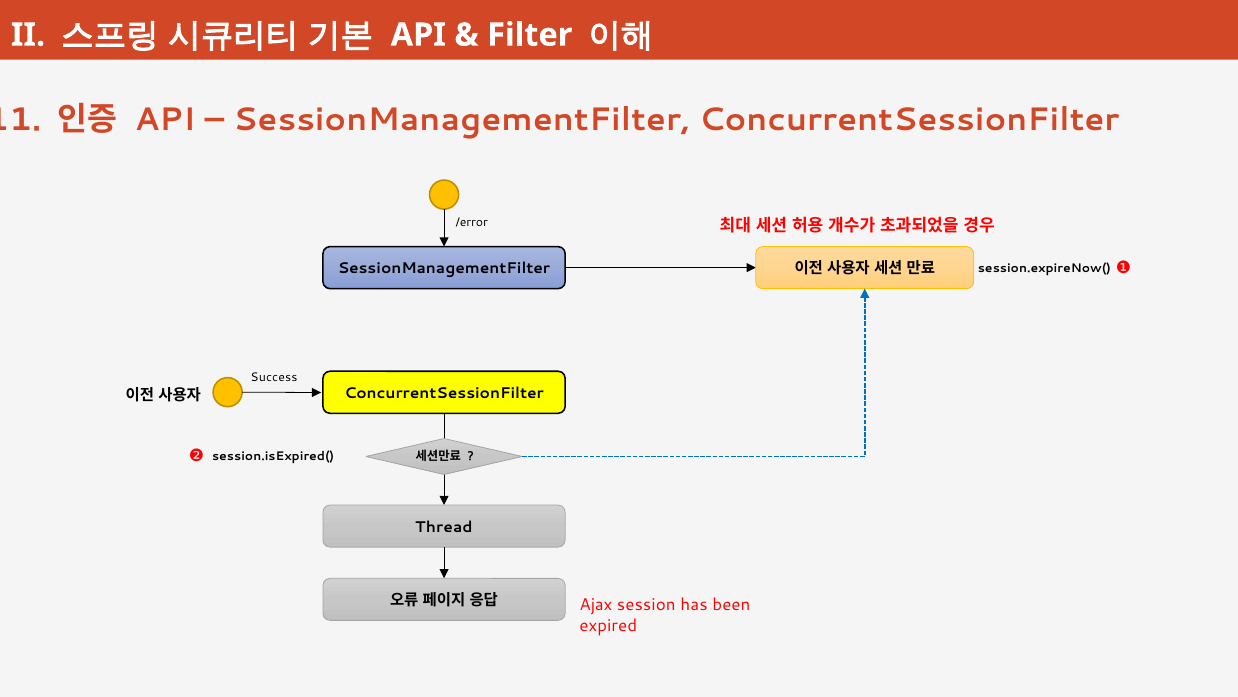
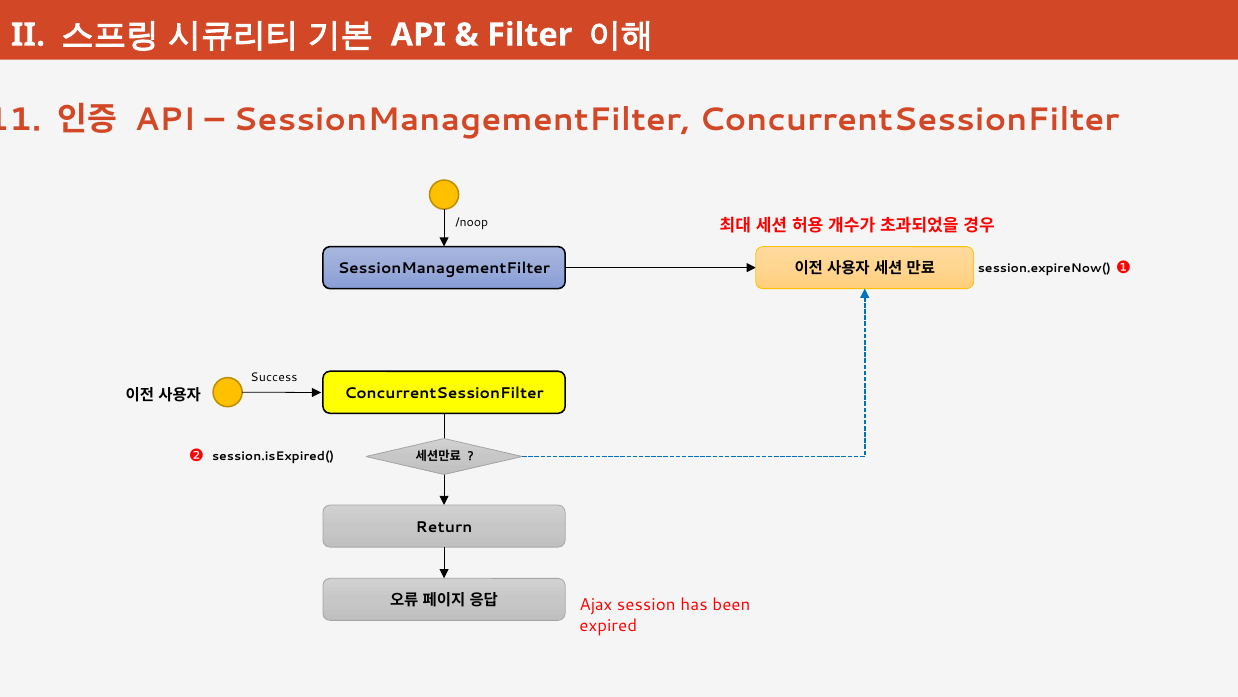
/error: /error -> /noop
Thread: Thread -> Return
